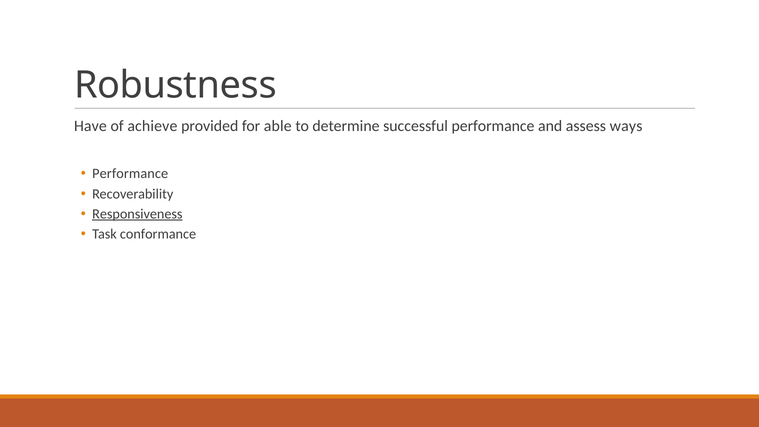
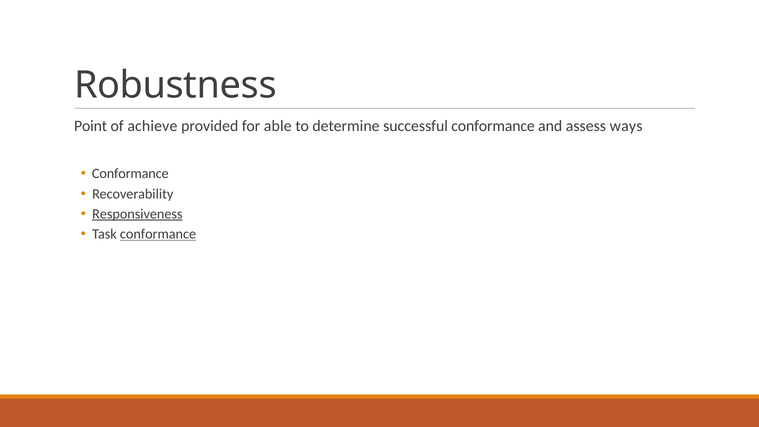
Have: Have -> Point
successful performance: performance -> conformance
Performance at (130, 174): Performance -> Conformance
conformance at (158, 234) underline: none -> present
